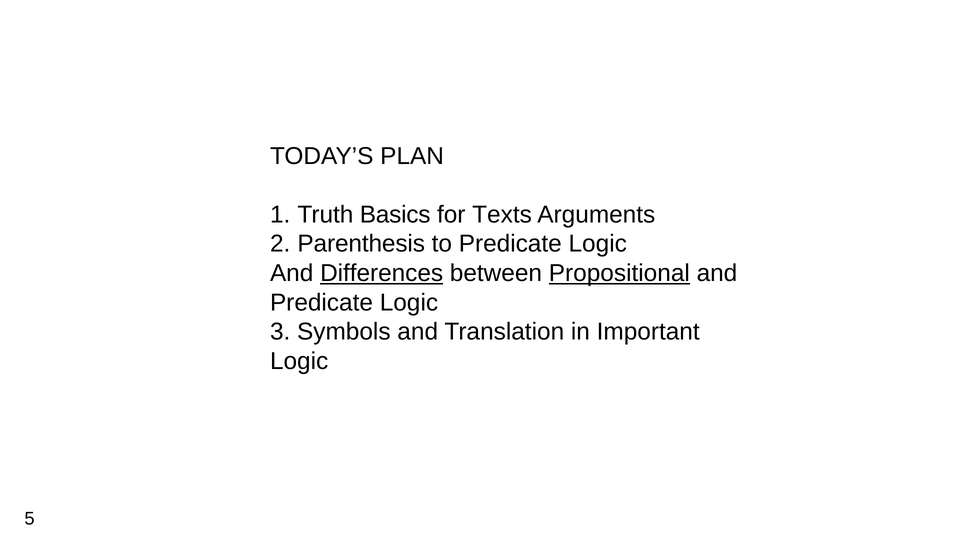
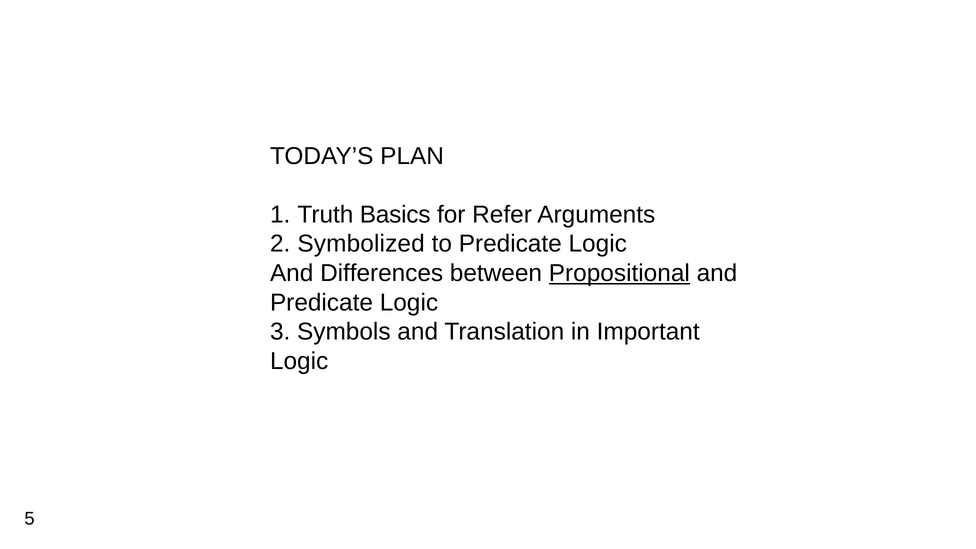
Texts: Texts -> Refer
Parenthesis: Parenthesis -> Symbolized
Differences underline: present -> none
